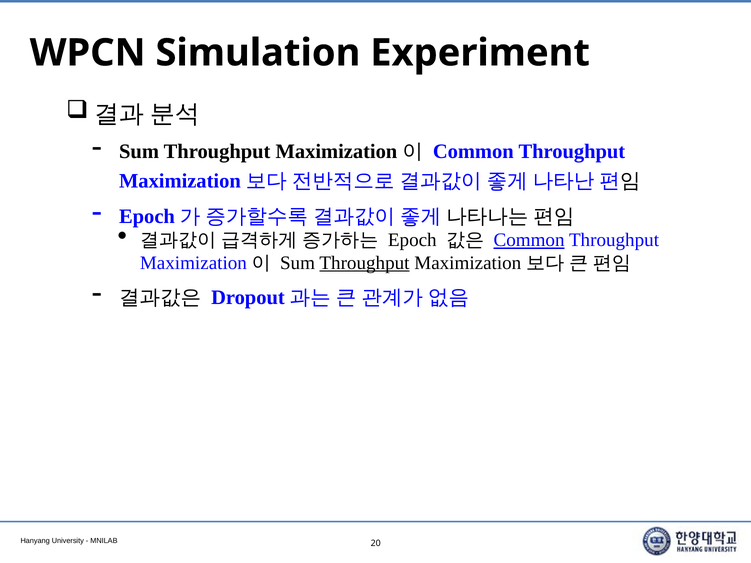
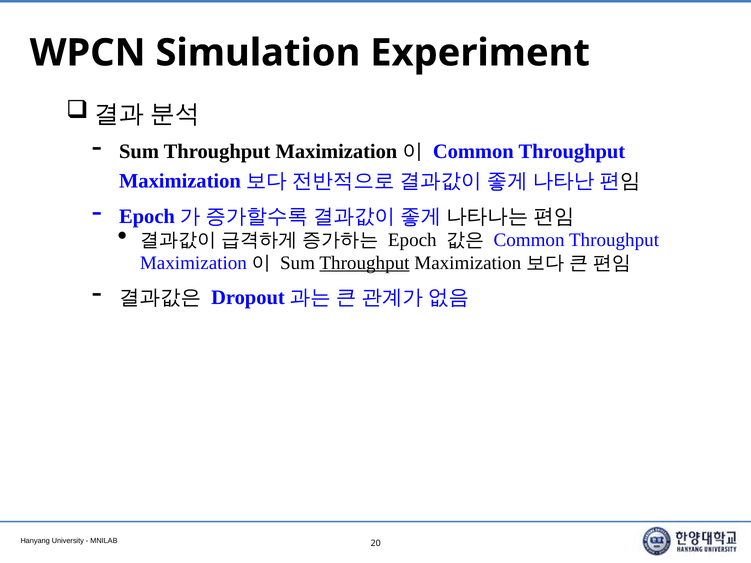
Common at (529, 240) underline: present -> none
